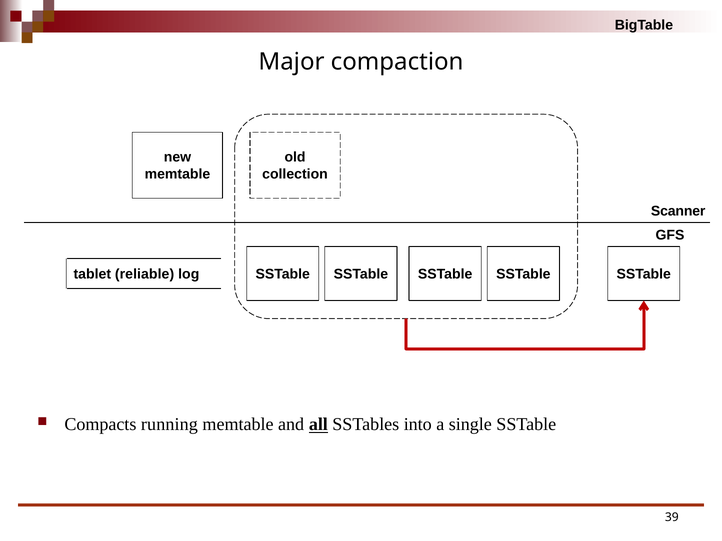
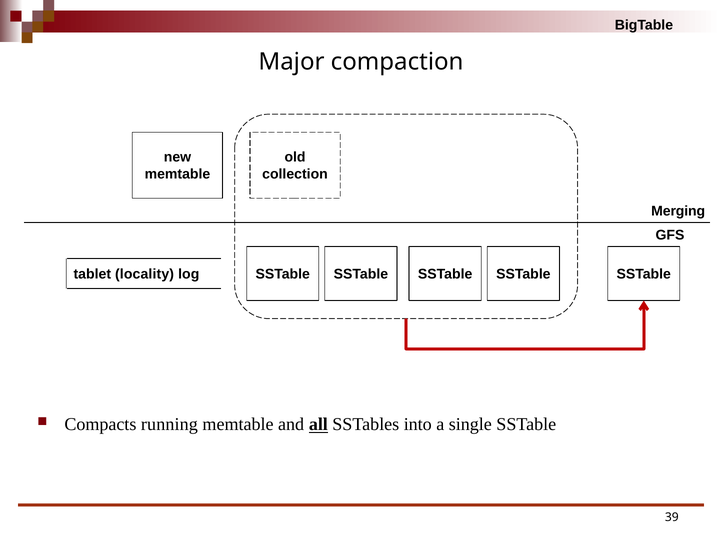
Scanner: Scanner -> Merging
reliable: reliable -> locality
